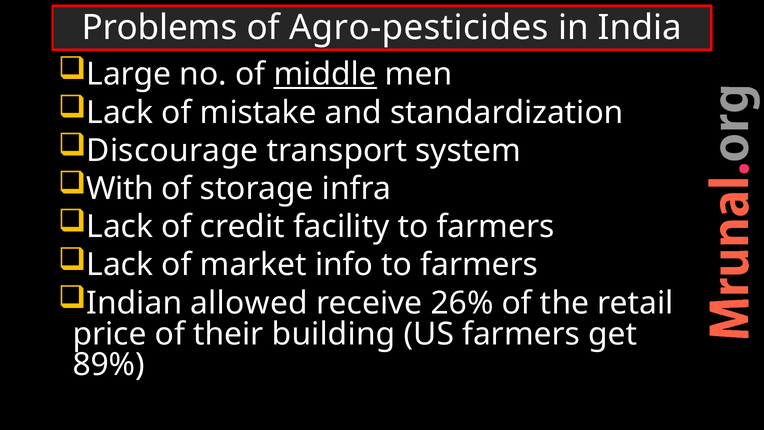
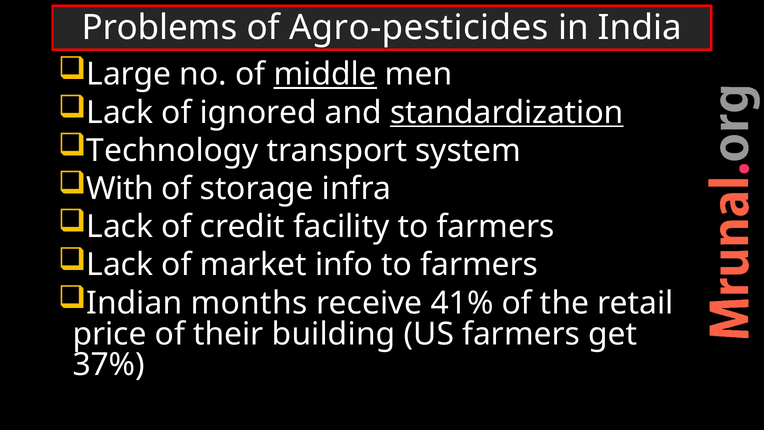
mistake: mistake -> ignored
standardization underline: none -> present
Discourage: Discourage -> Technology
allowed: allowed -> months
26%: 26% -> 41%
89%: 89% -> 37%
